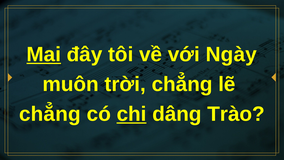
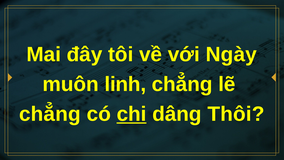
Mai underline: present -> none
trời: trời -> linh
Trào: Trào -> Thôi
